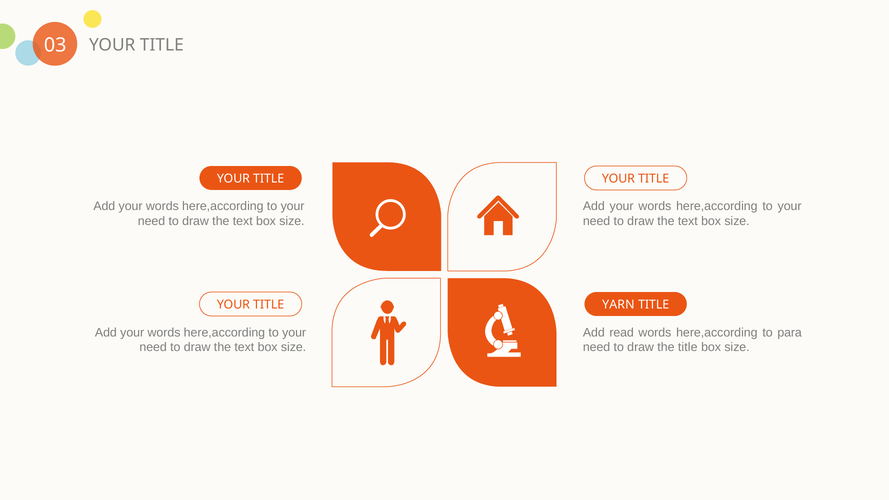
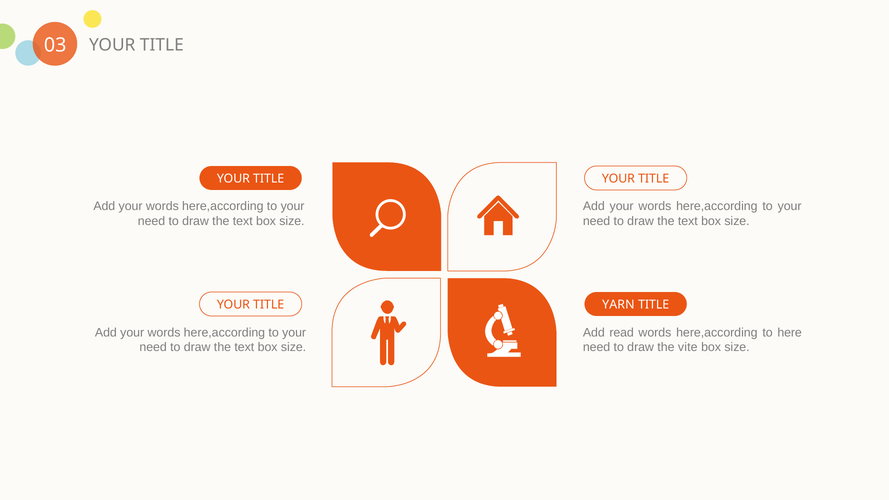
para: para -> here
the title: title -> vite
